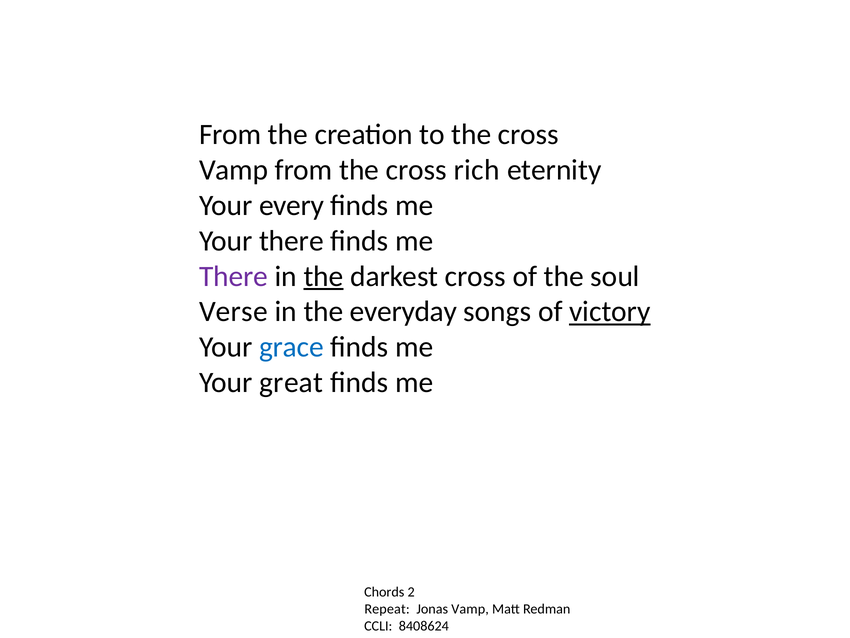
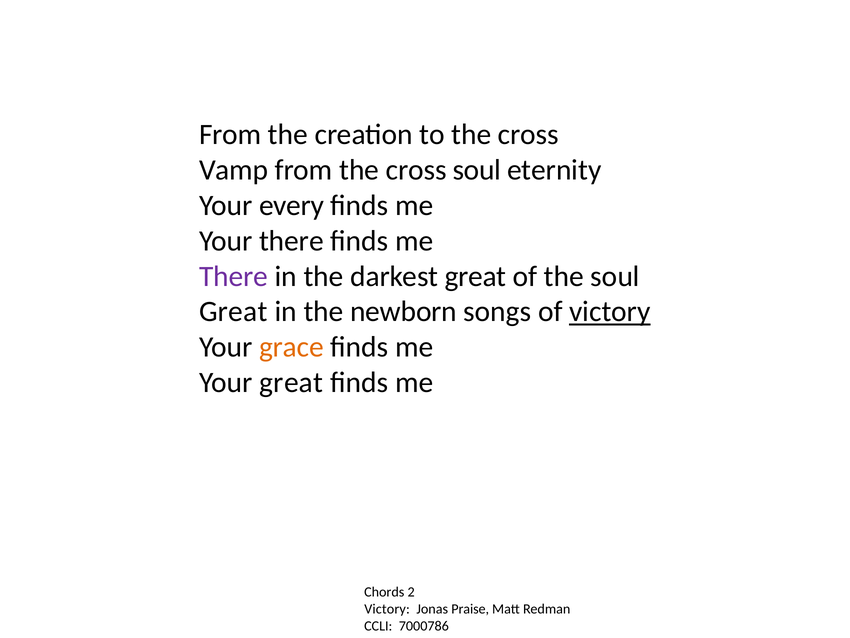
cross rich: rich -> soul
the at (324, 276) underline: present -> none
darkest cross: cross -> great
Verse at (233, 311): Verse -> Great
everyday: everyday -> newborn
grace colour: blue -> orange
Repeat at (387, 609): Repeat -> Victory
Jonas Vamp: Vamp -> Praise
8408624: 8408624 -> 7000786
